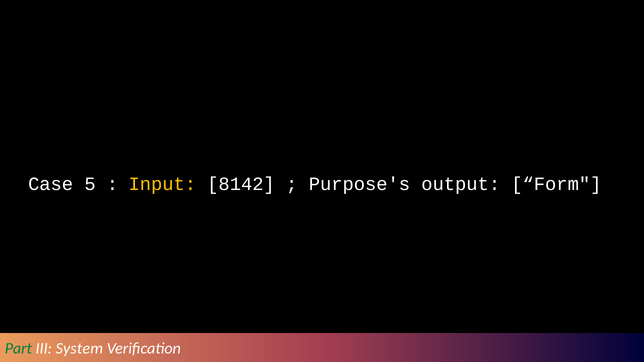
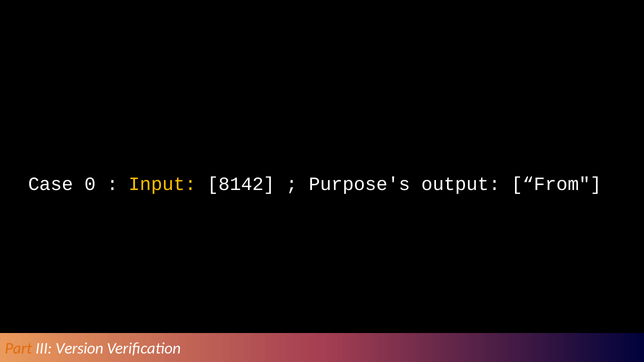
5: 5 -> 0
Form: Form -> From
Part colour: green -> orange
System: System -> Version
